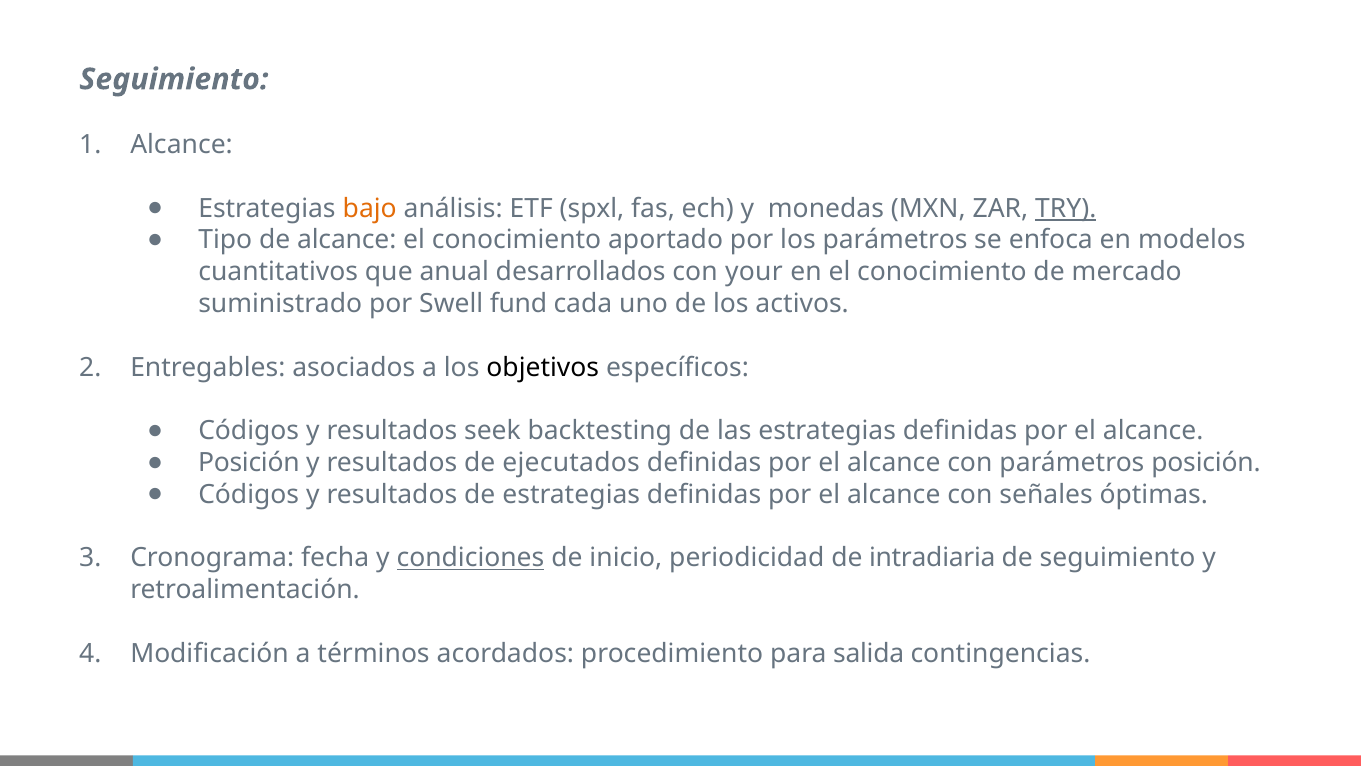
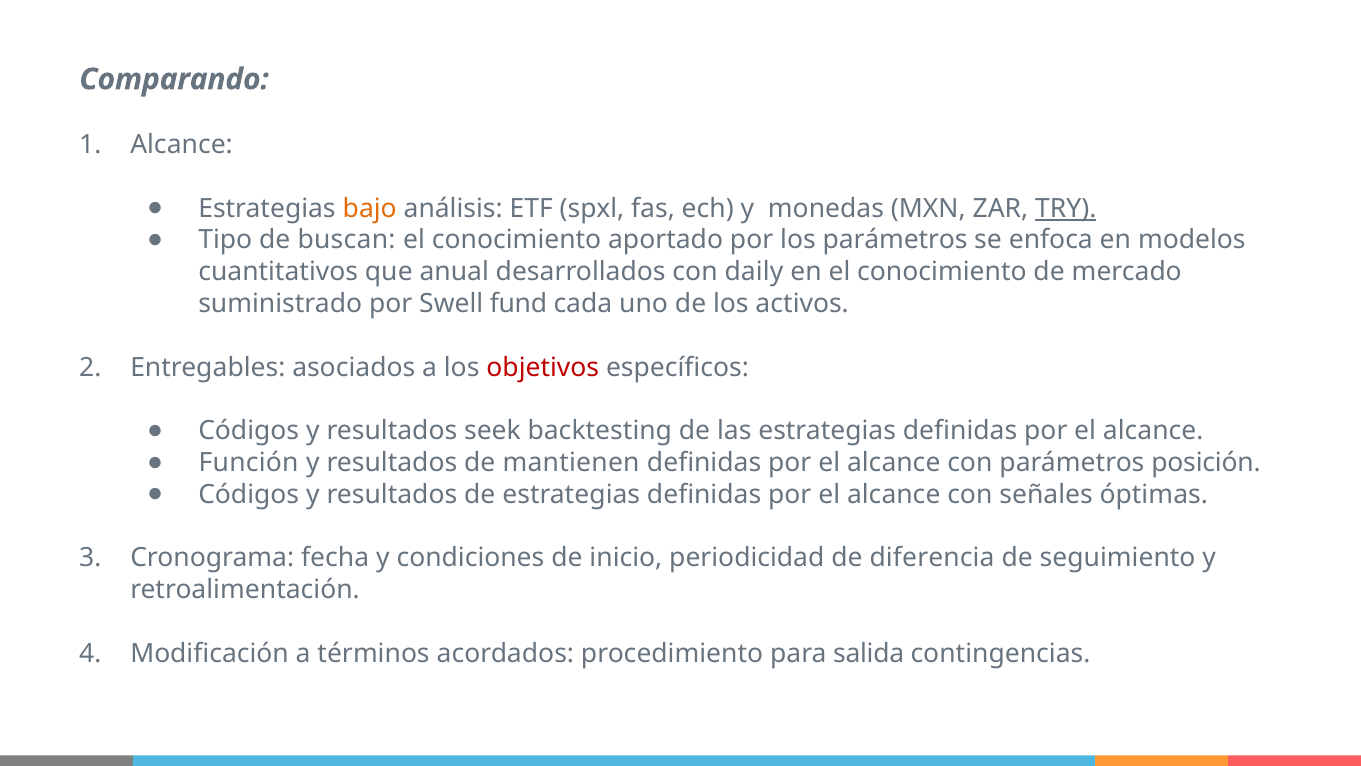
Seguimiento at (174, 79): Seguimiento -> Comparando
de alcance: alcance -> buscan
your: your -> daily
objetivos colour: black -> red
Posición at (249, 463): Posición -> Función
ejecutados: ejecutados -> mantienen
condiciones underline: present -> none
intradiaria: intradiaria -> diferencia
